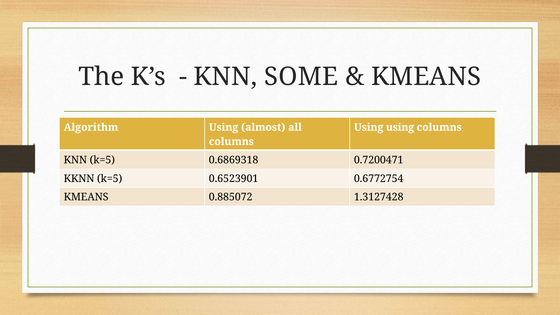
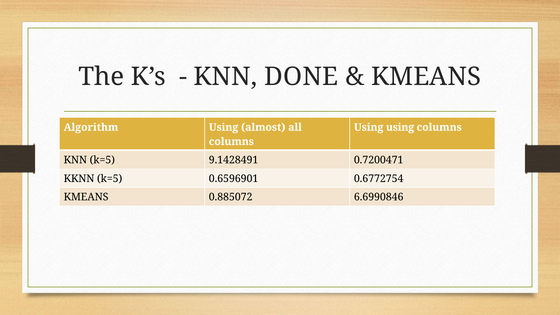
SOME: SOME -> DONE
0.6869318: 0.6869318 -> 9.1428491
0.6523901: 0.6523901 -> 0.6596901
1.3127428: 1.3127428 -> 6.6990846
